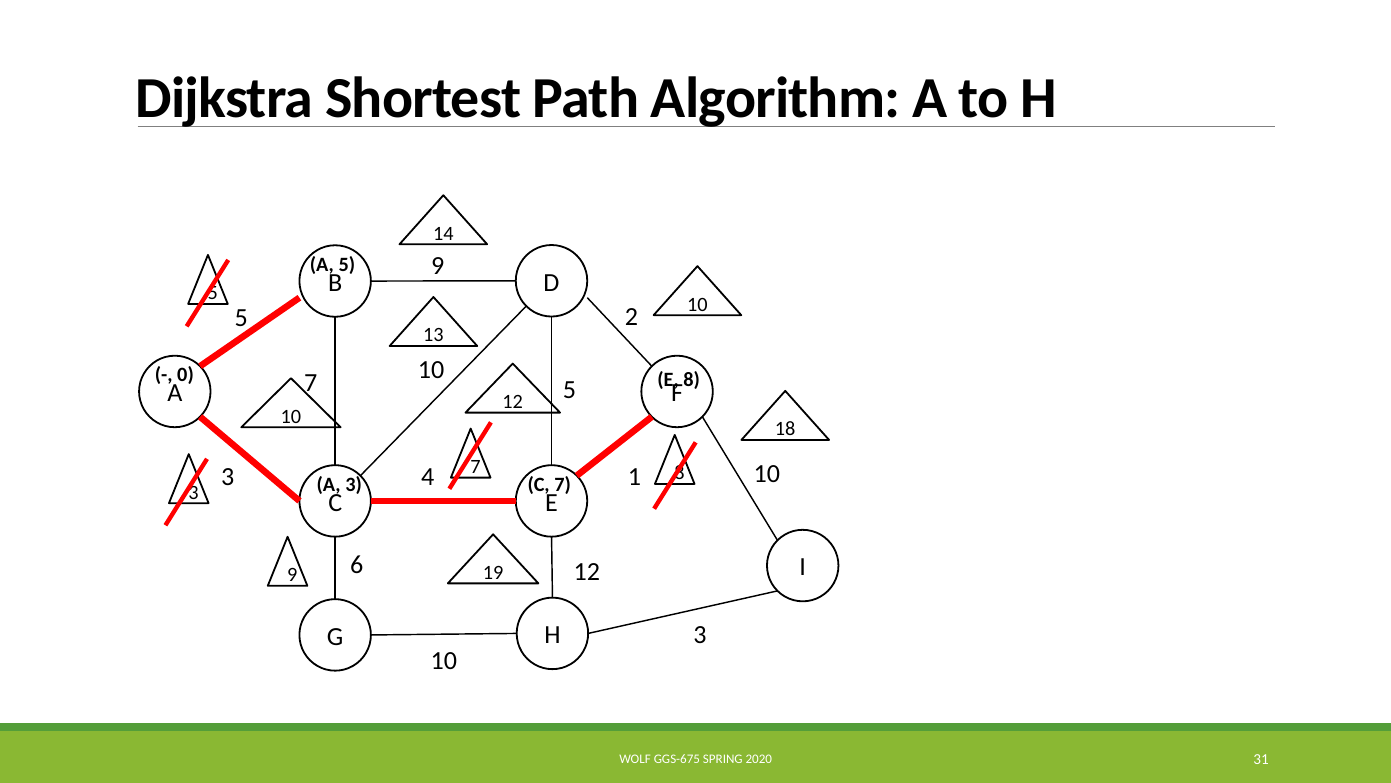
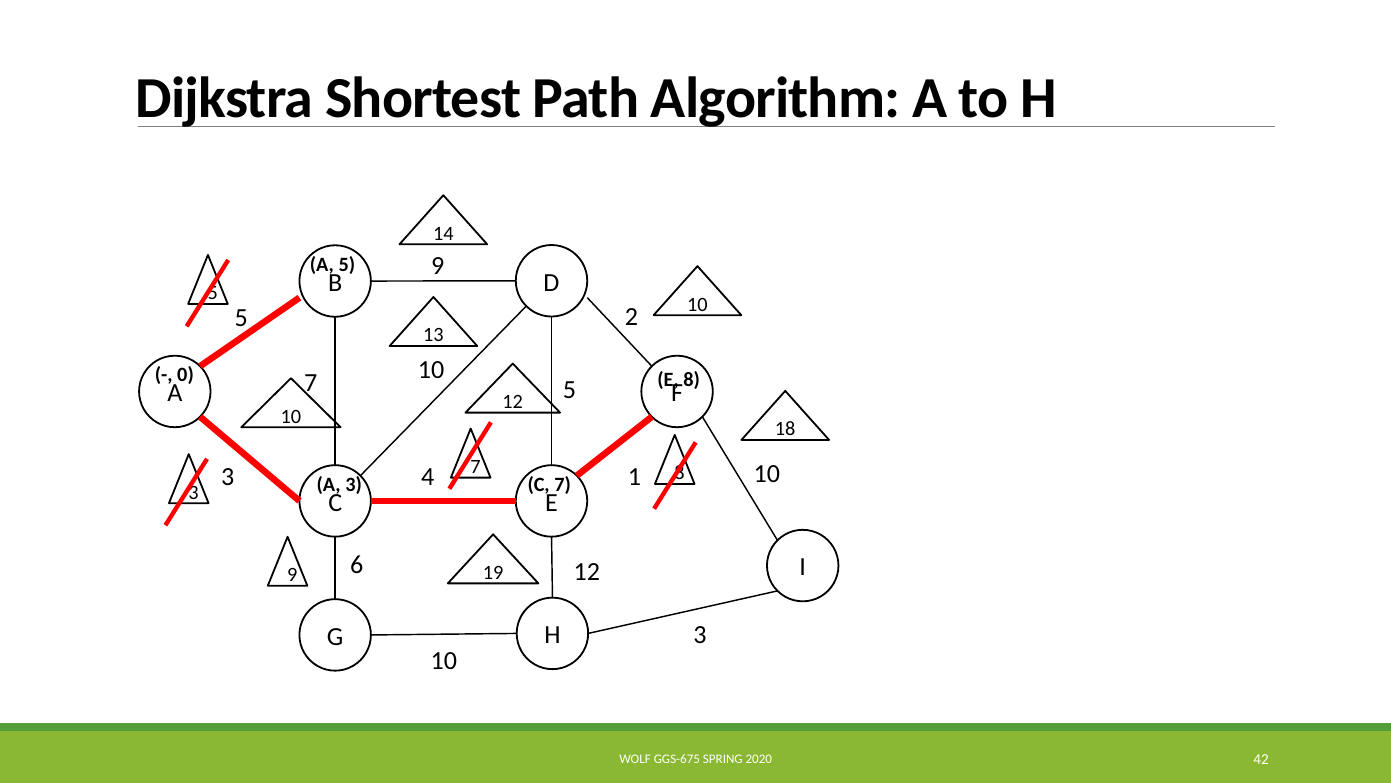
31: 31 -> 42
